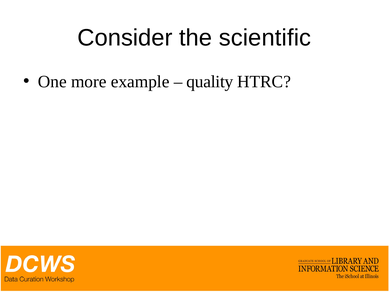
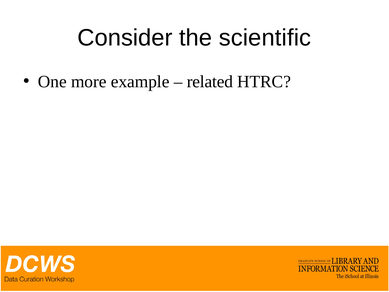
quality: quality -> related
